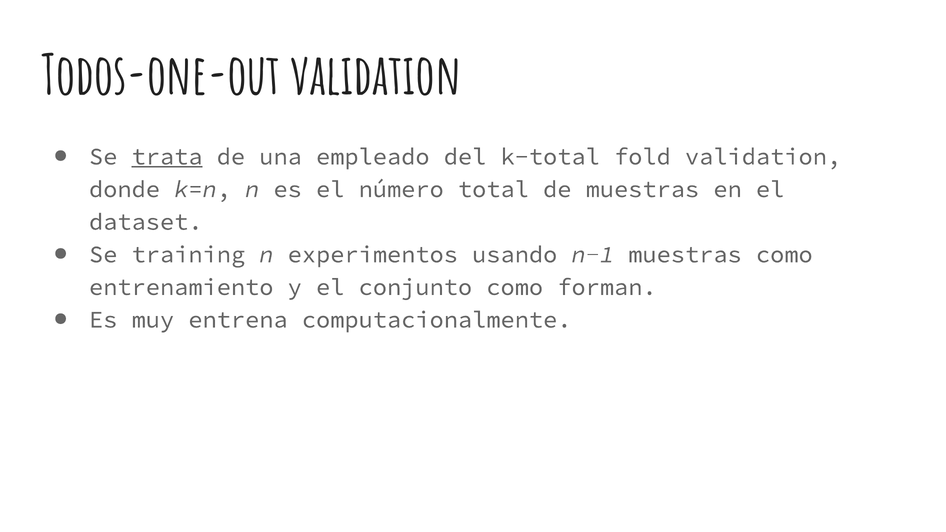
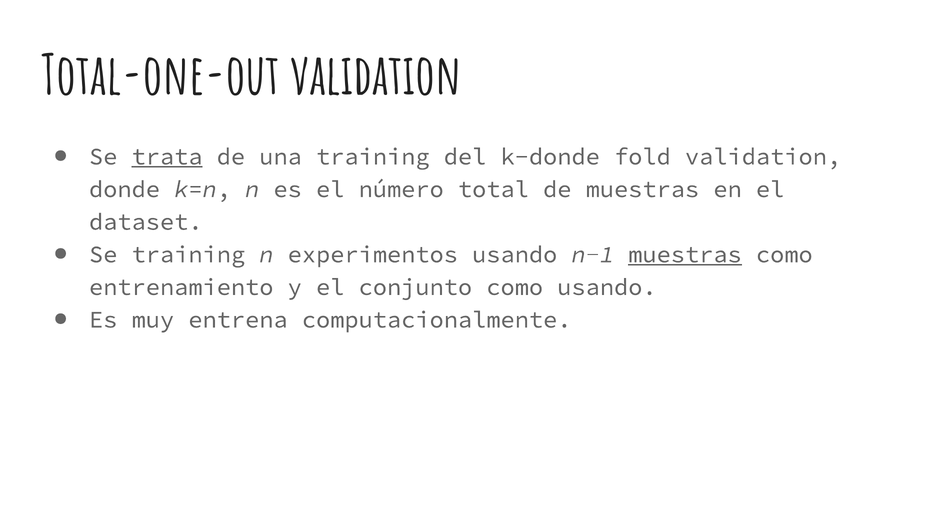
Todos-one-out: Todos-one-out -> Total-one-out
una empleado: empleado -> training
k-total: k-total -> k-donde
muestras at (685, 255) underline: none -> present
como forman: forman -> usando
